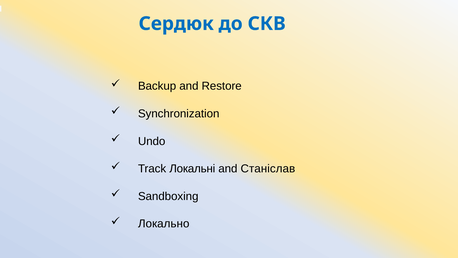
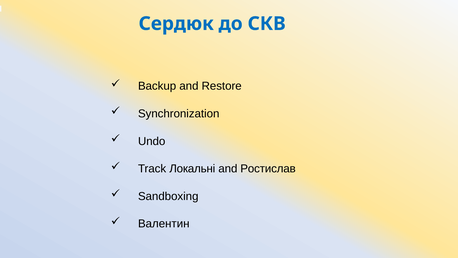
Станіслав: Станіслав -> Ростислав
Локально: Локально -> Валентин
